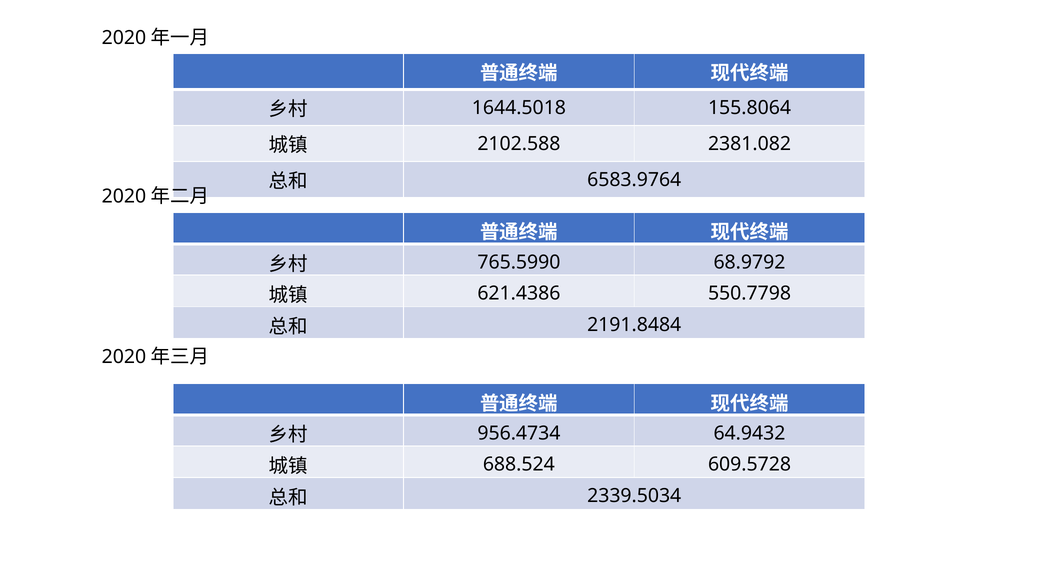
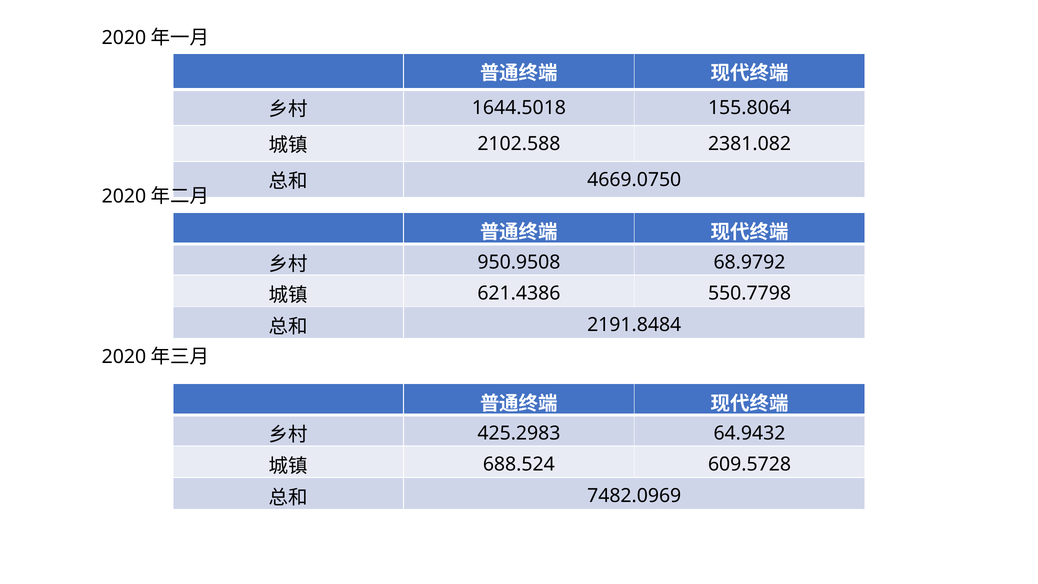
6583.9764: 6583.9764 -> 4669.0750
765.5990: 765.5990 -> 950.9508
956.4734: 956.4734 -> 425.2983
2339.5034: 2339.5034 -> 7482.0969
